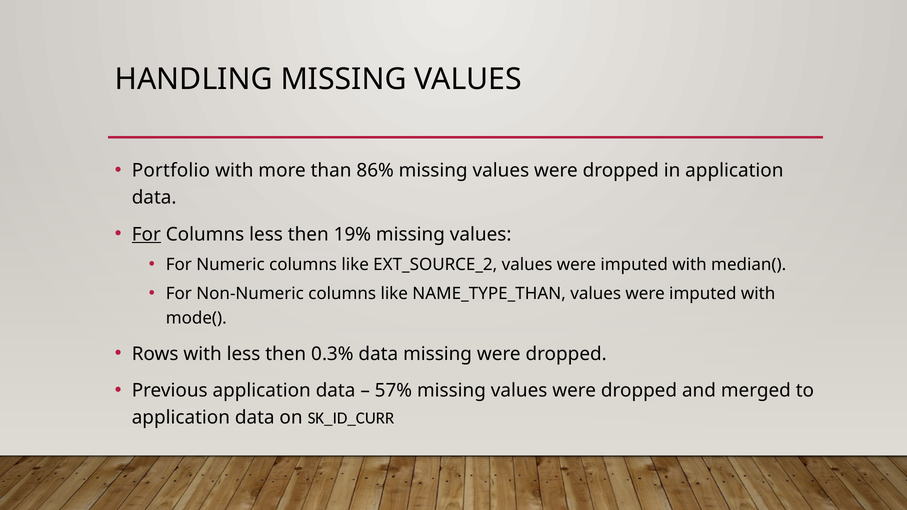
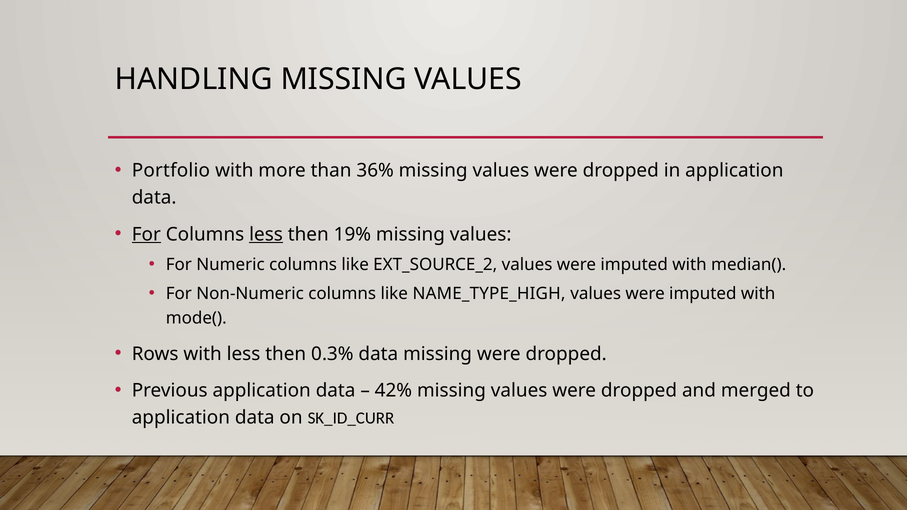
86%: 86% -> 36%
less at (266, 234) underline: none -> present
NAME_TYPE_THAN: NAME_TYPE_THAN -> NAME_TYPE_HIGH
57%: 57% -> 42%
